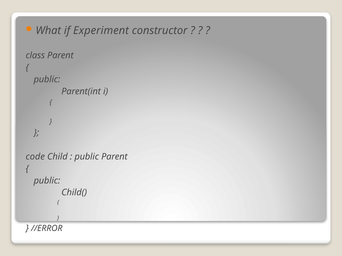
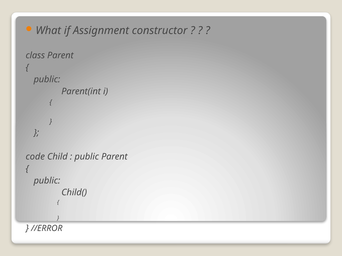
Experiment: Experiment -> Assignment
